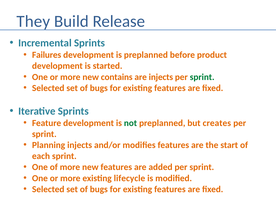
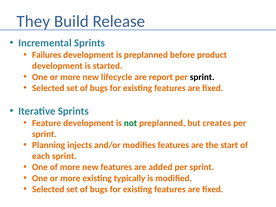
contains: contains -> lifecycle
are injects: injects -> report
sprint at (202, 77) colour: green -> black
lifecycle: lifecycle -> typically
